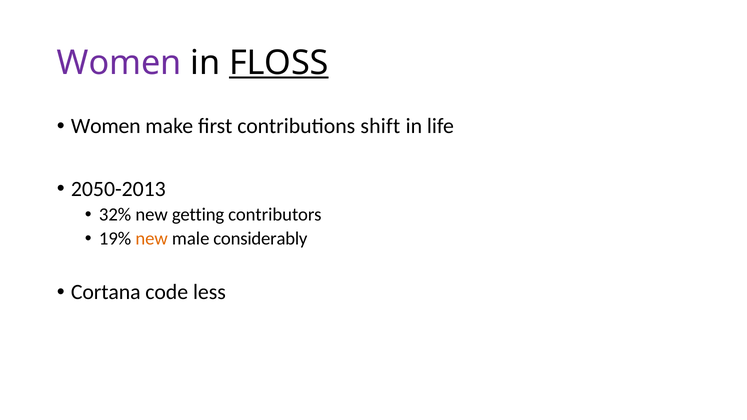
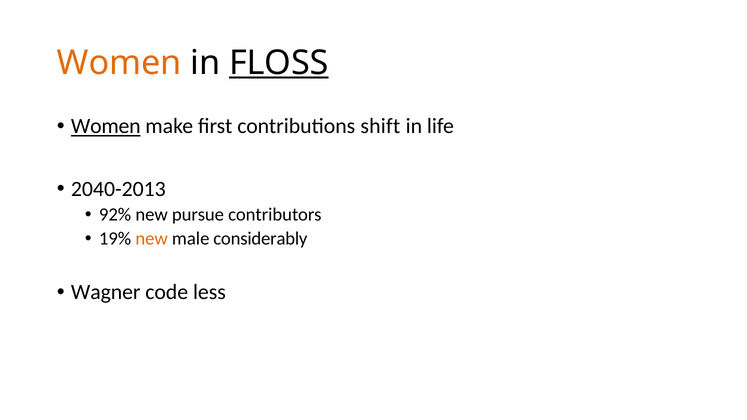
Women at (119, 63) colour: purple -> orange
Women at (106, 126) underline: none -> present
2050-2013: 2050-2013 -> 2040-2013
32%: 32% -> 92%
getting: getting -> pursue
Cortana: Cortana -> Wagner
